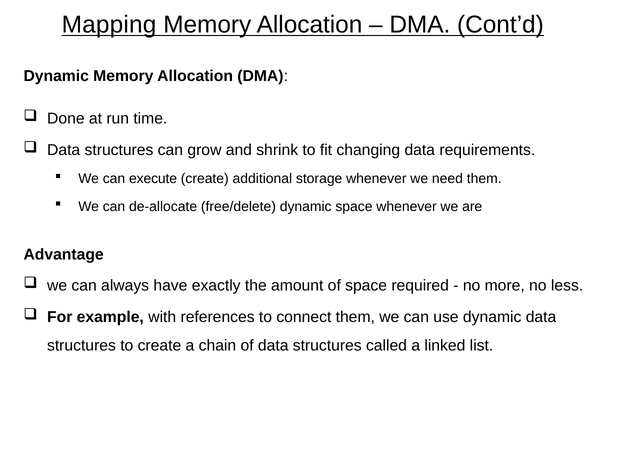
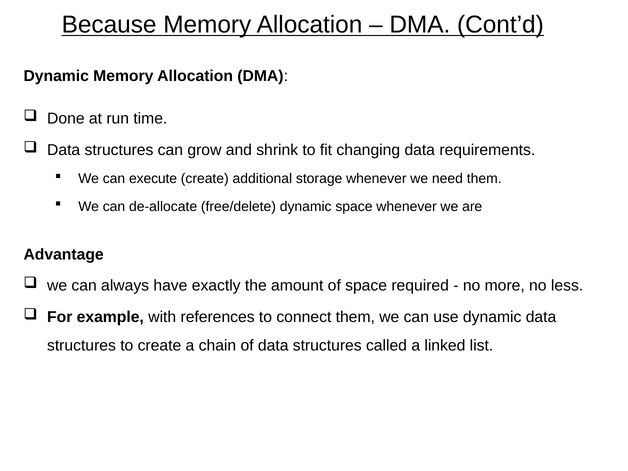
Mapping: Mapping -> Because
